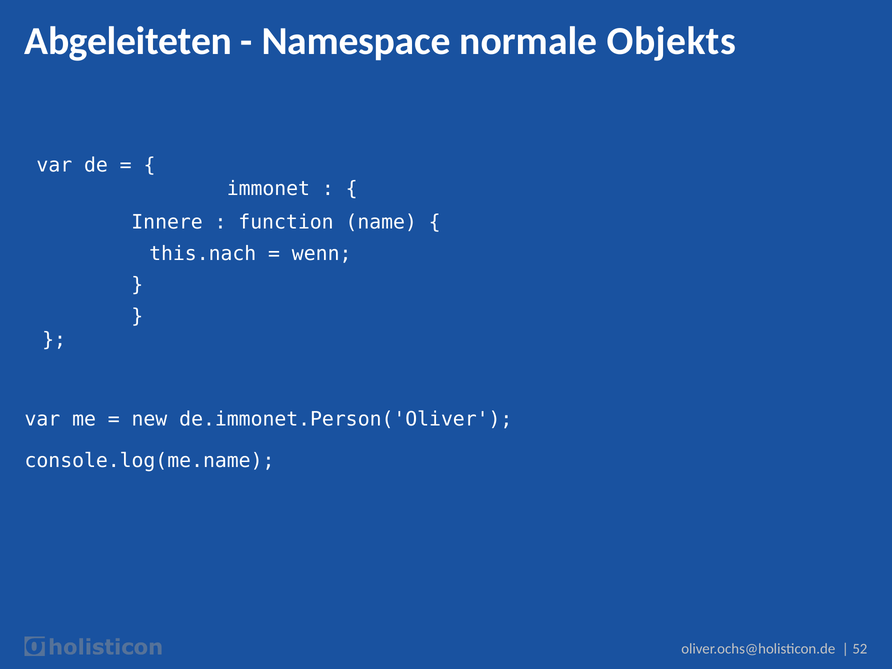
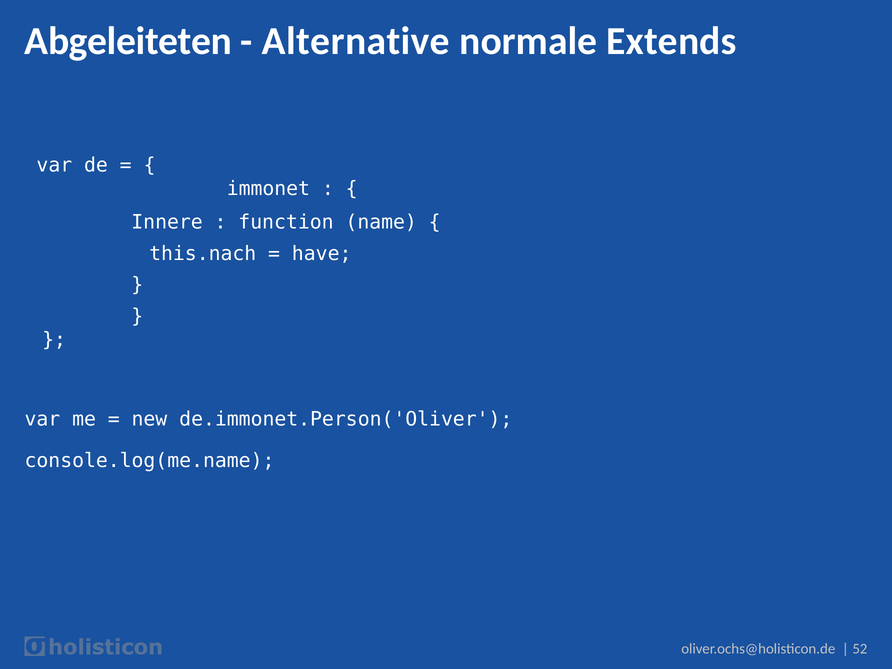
Namespace: Namespace -> Alternative
Objekts: Objekts -> Extends
wenn: wenn -> have
